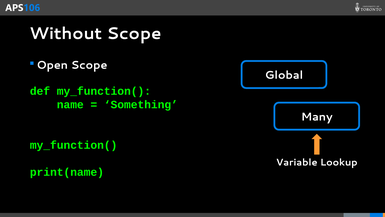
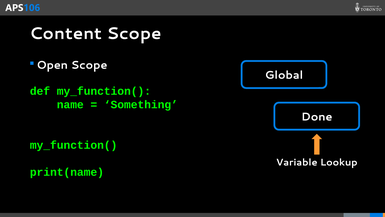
Without: Without -> Content
Many: Many -> Done
